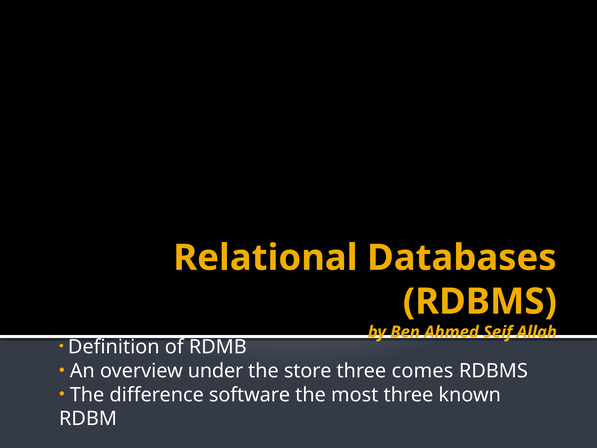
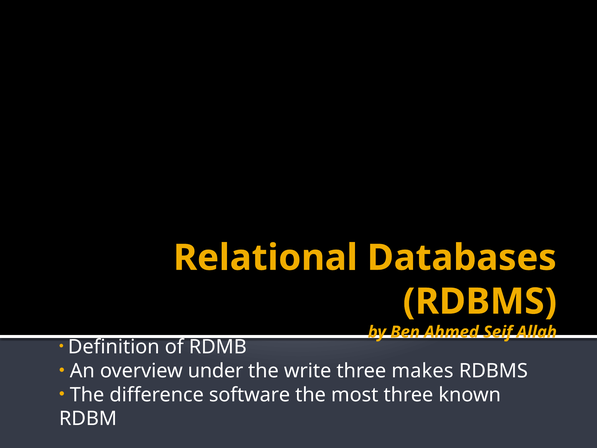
store: store -> write
comes: comes -> makes
